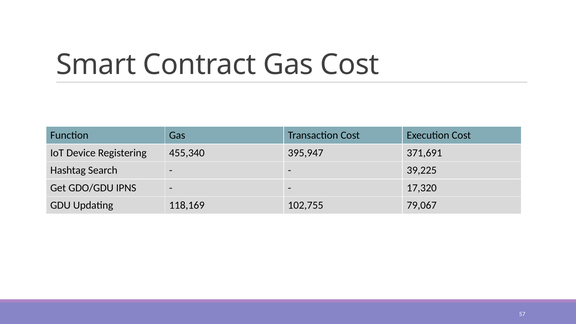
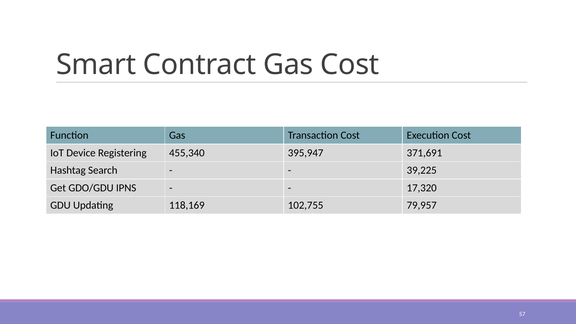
79,067: 79,067 -> 79,957
